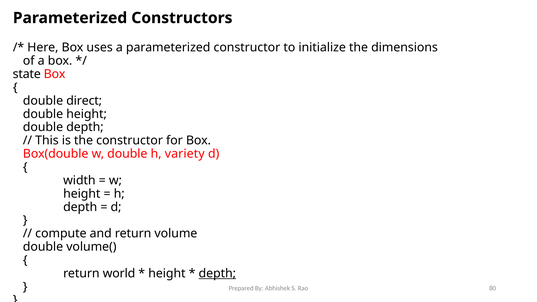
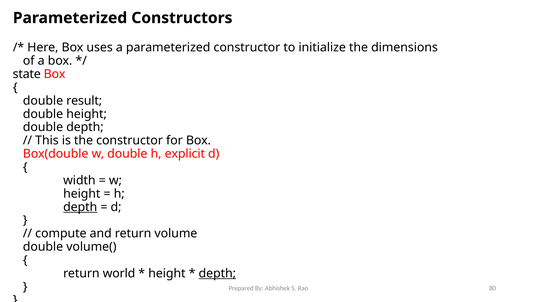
direct: direct -> result
variety: variety -> explicit
depth at (80, 207) underline: none -> present
